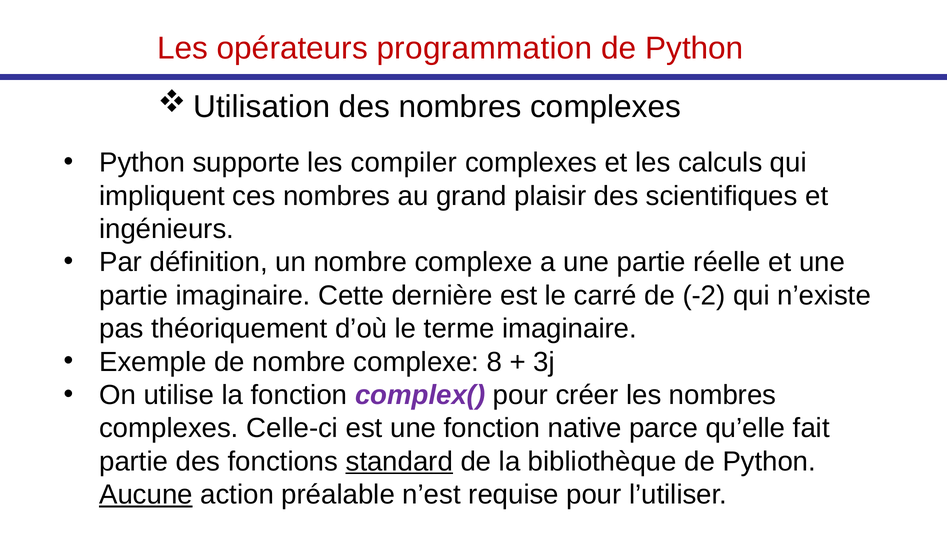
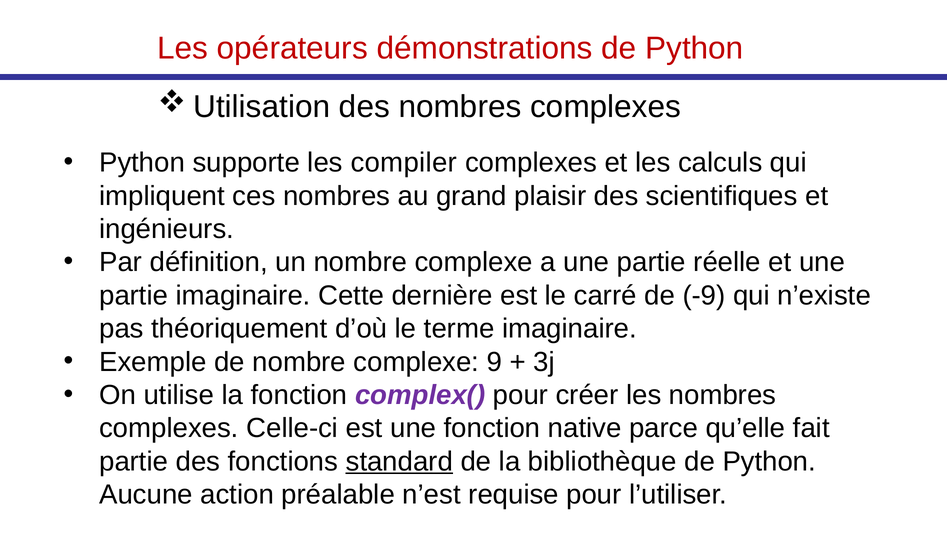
programmation: programmation -> démonstrations
-2: -2 -> -9
8: 8 -> 9
Aucune underline: present -> none
